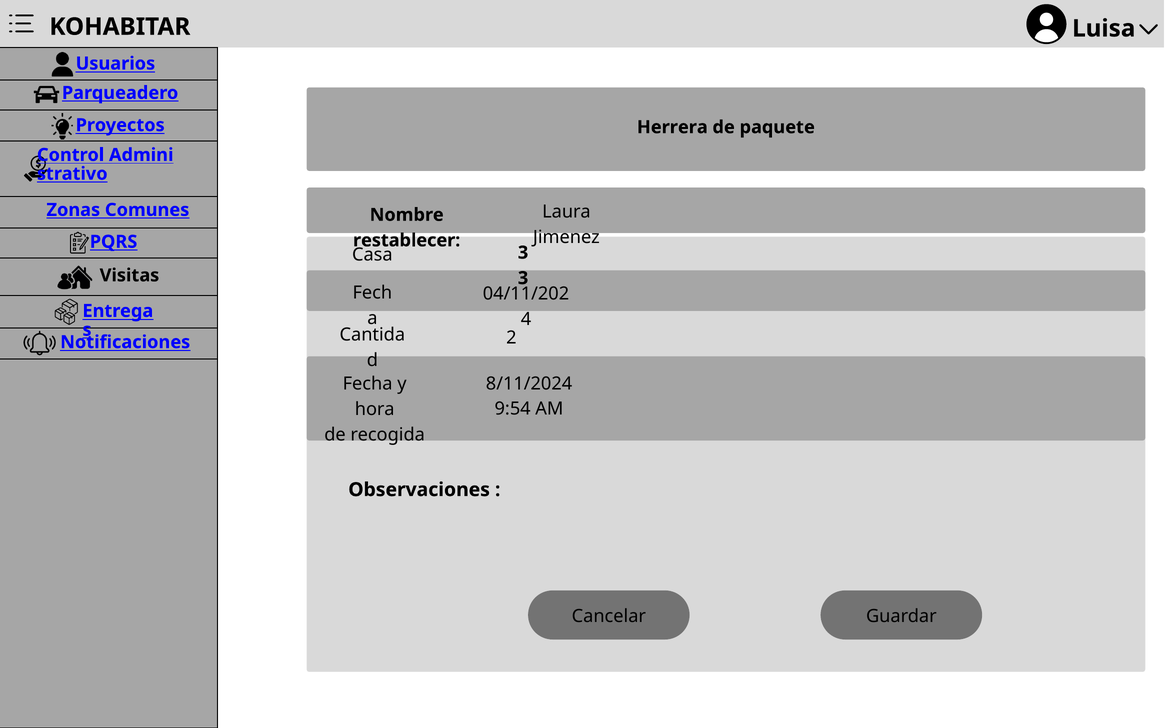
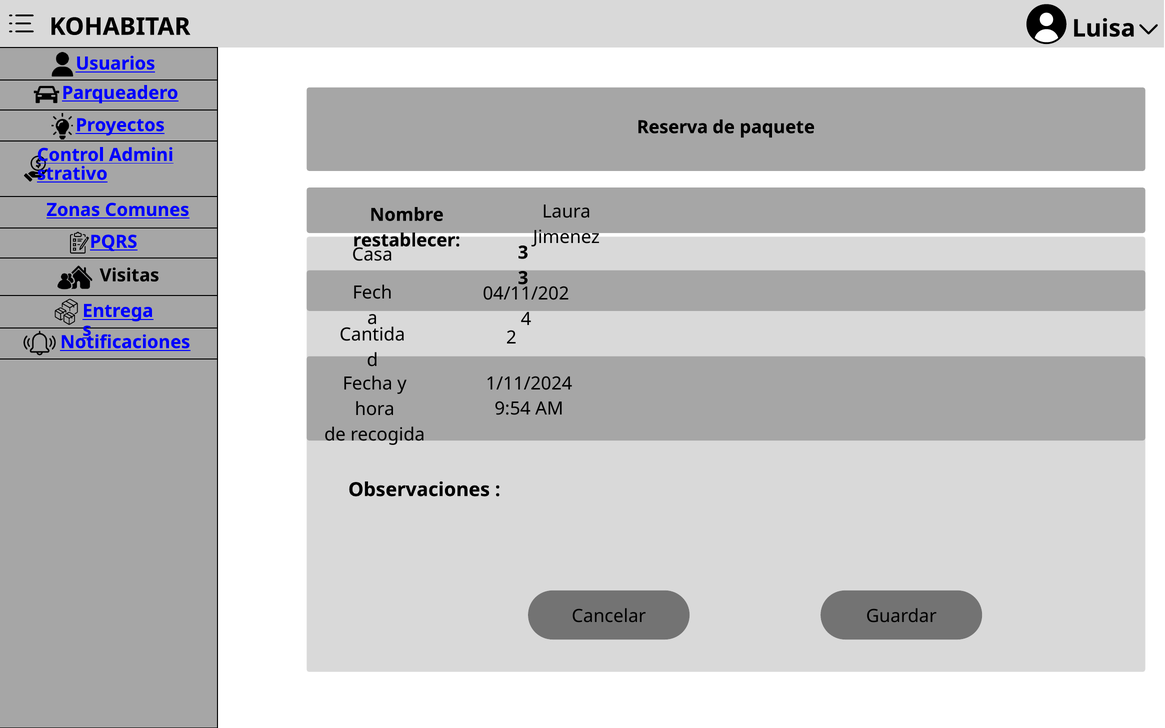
Herrera: Herrera -> Reserva
8/11/2024: 8/11/2024 -> 1/11/2024
